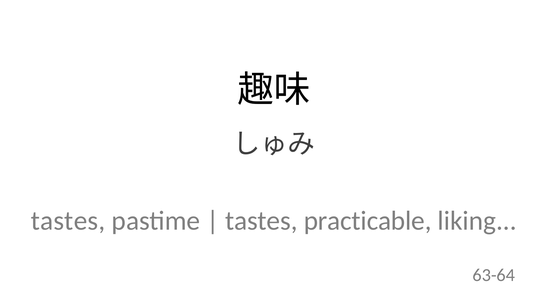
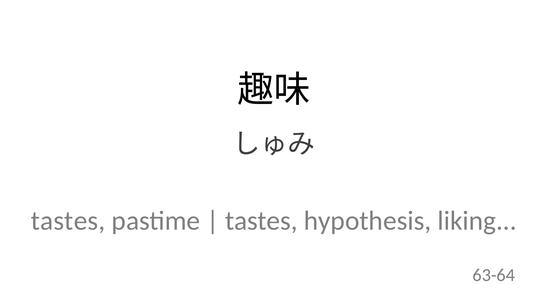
practicable: practicable -> hypothesis
